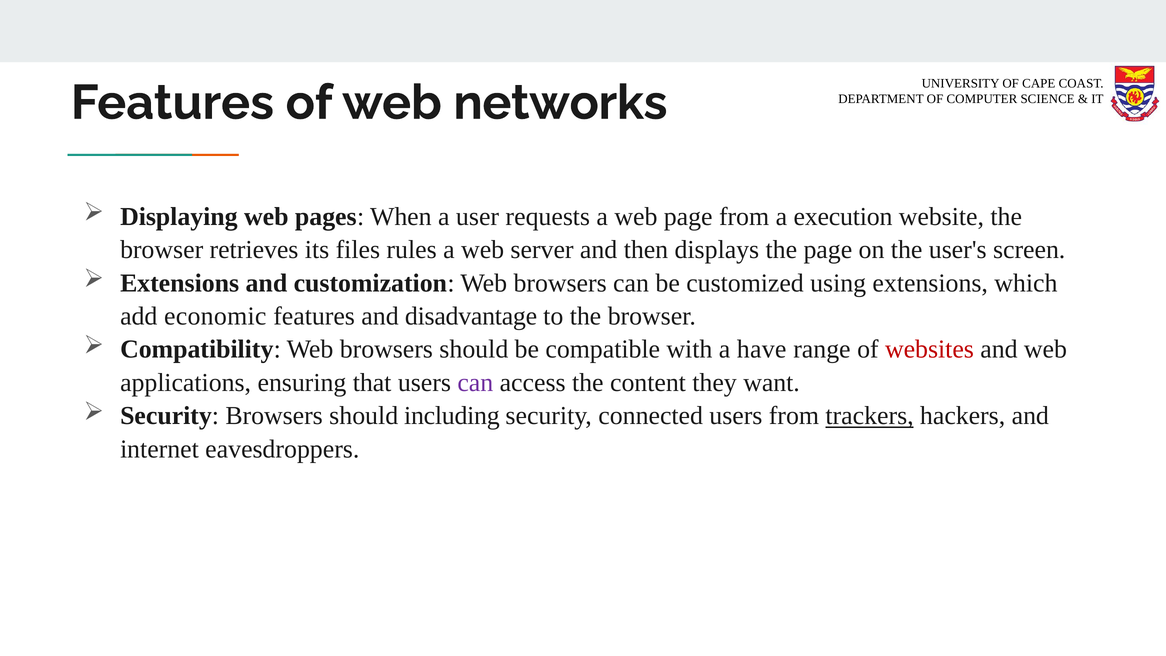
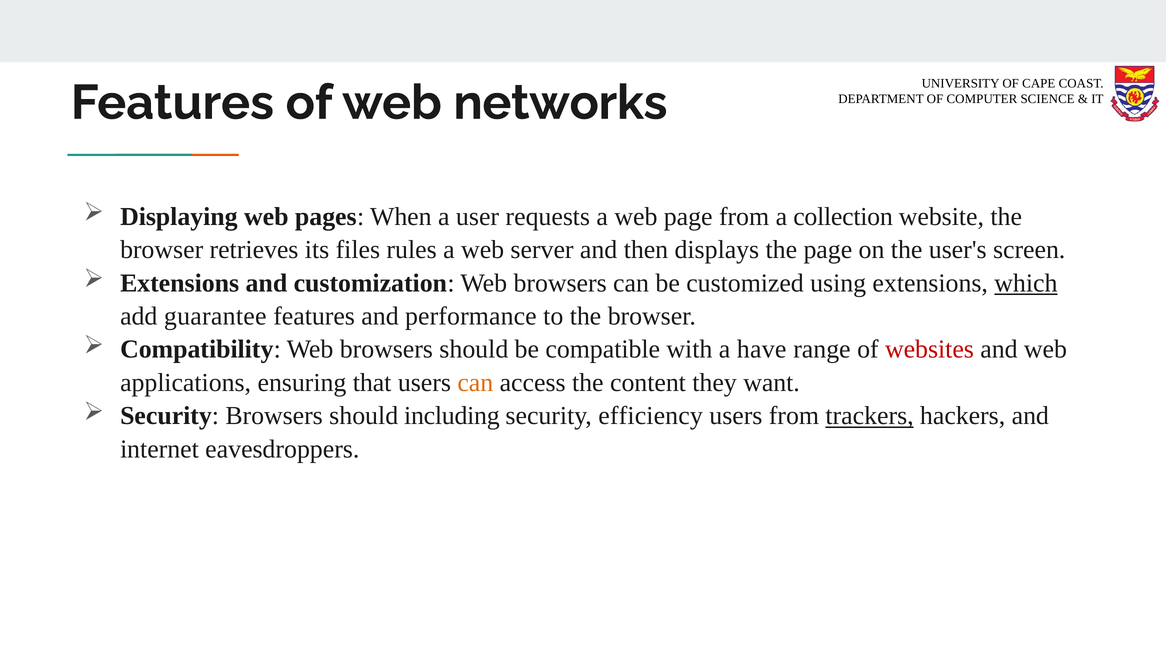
execution: execution -> collection
which underline: none -> present
economic: economic -> guarantee
disadvantage: disadvantage -> performance
can at (475, 383) colour: purple -> orange
connected: connected -> efficiency
